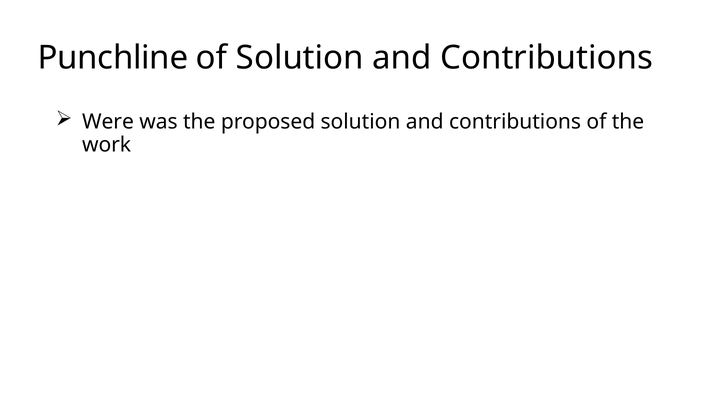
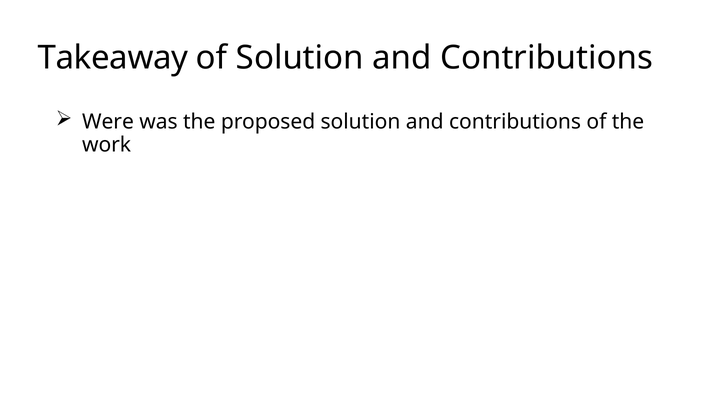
Punchline: Punchline -> Takeaway
